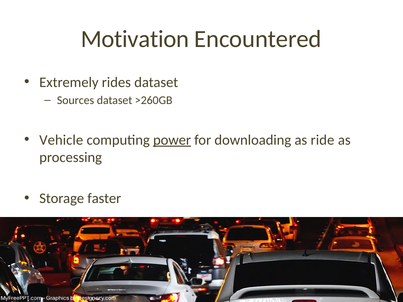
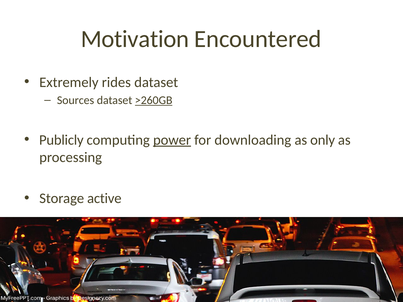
>260GB underline: none -> present
Vehicle: Vehicle -> Publicly
ride: ride -> only
faster: faster -> active
